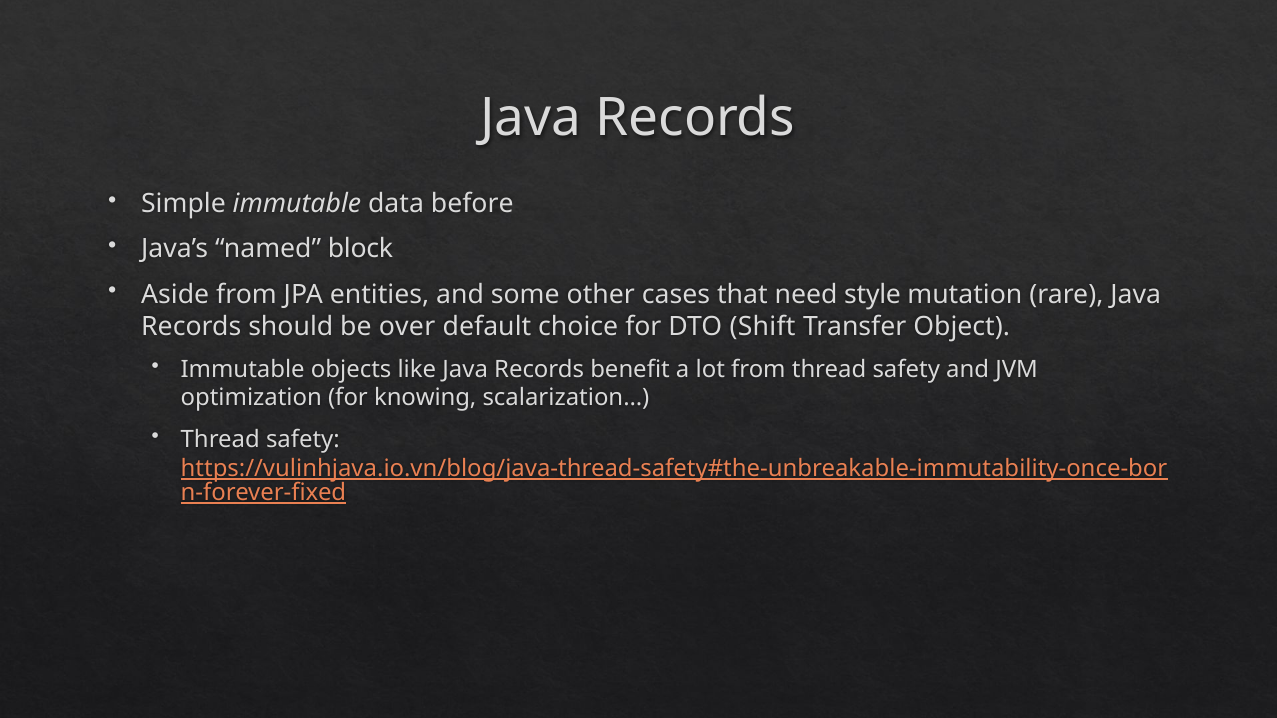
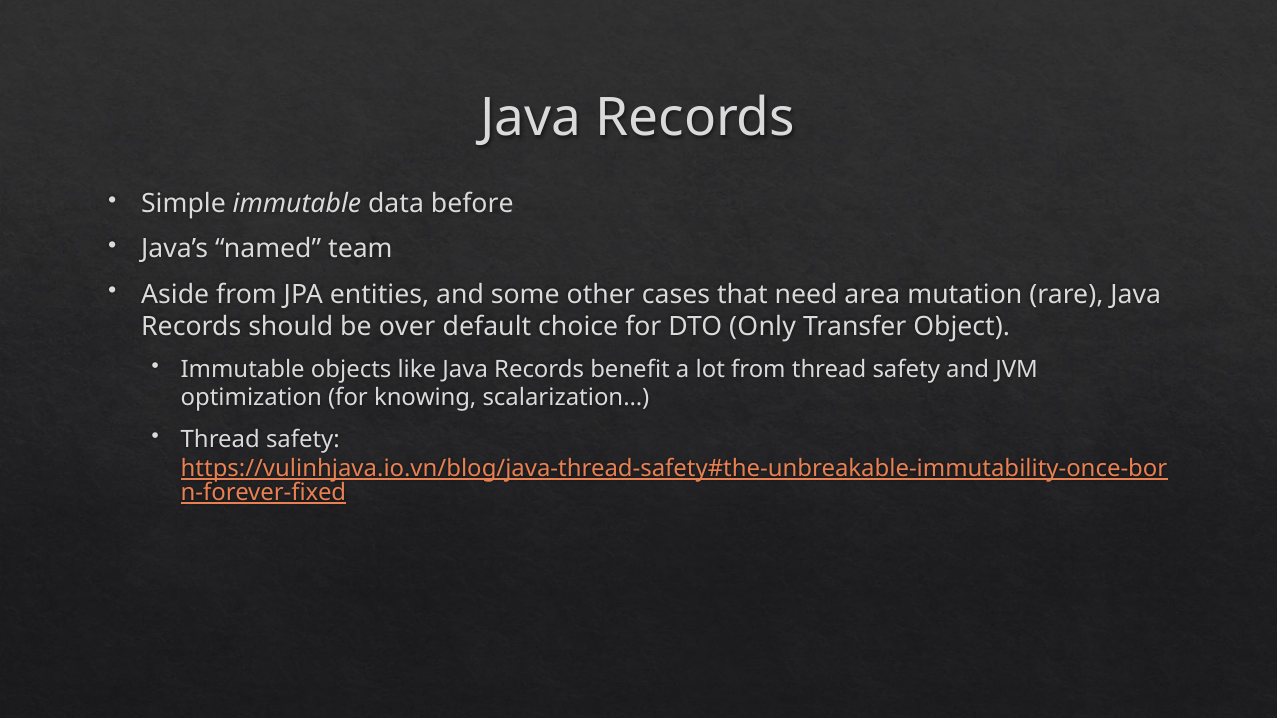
block: block -> team
style: style -> area
Shift: Shift -> Only
